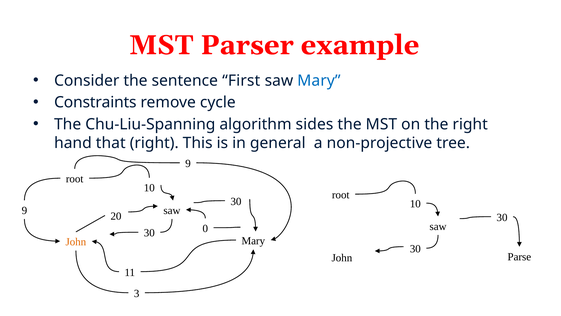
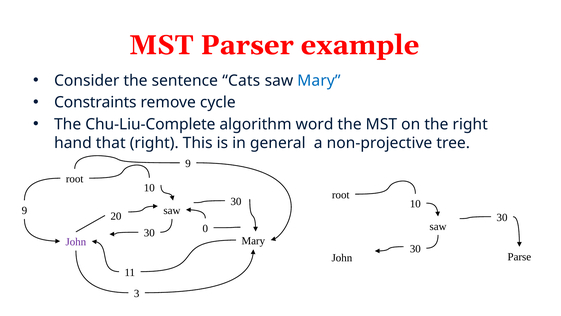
First: First -> Cats
Chu-Liu-Spanning: Chu-Liu-Spanning -> Chu-Liu-Complete
sides: sides -> word
John at (76, 242) colour: orange -> purple
